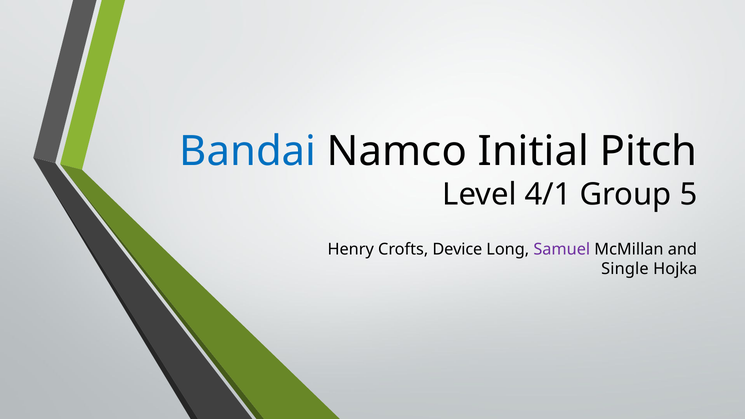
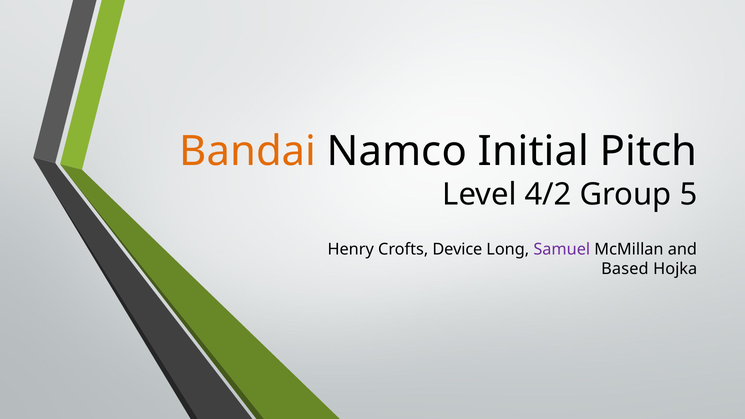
Bandai colour: blue -> orange
4/1: 4/1 -> 4/2
Single: Single -> Based
